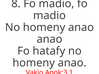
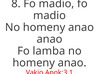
hatafy: hatafy -> lamba
